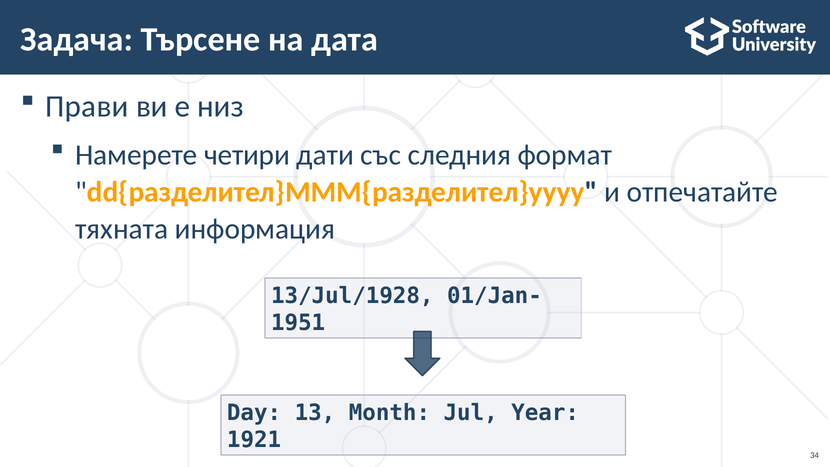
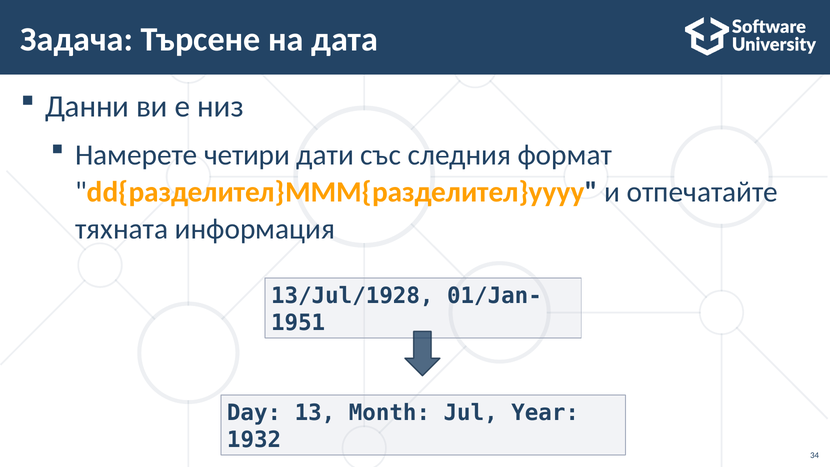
Прави: Прави -> Данни
1921: 1921 -> 1932
